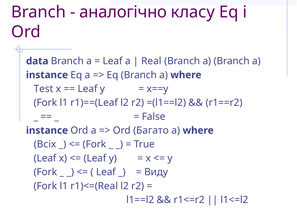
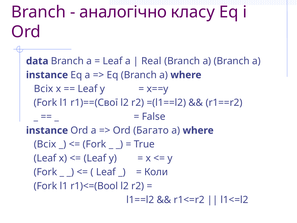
Test at (44, 89): Test -> Всіх
r1)==(Leaf: r1)==(Leaf -> r1)==(Свої
Виду: Виду -> Коли
r1)<=(Real: r1)<=(Real -> r1)<=(Bool
